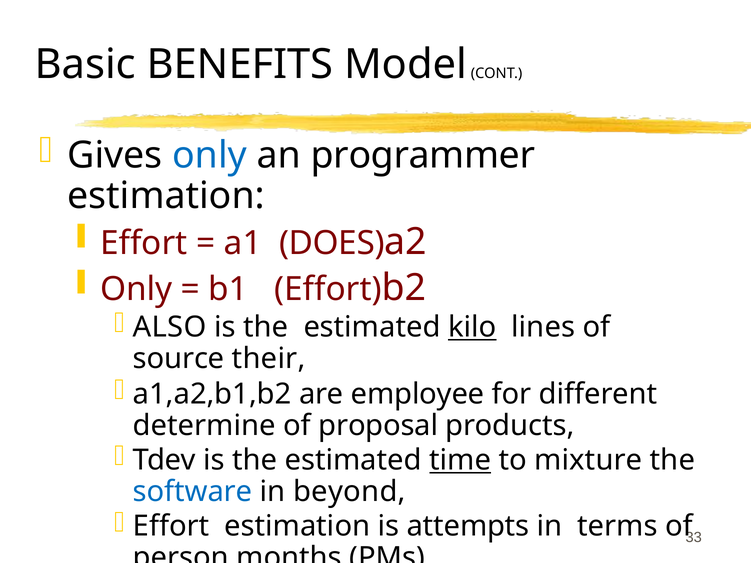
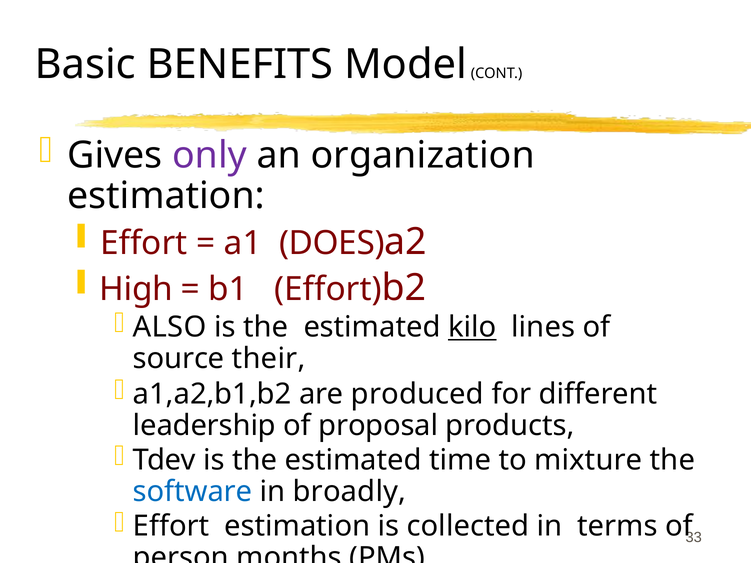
only at (210, 155) colour: blue -> purple
programmer: programmer -> organization
Only at (136, 289): Only -> High
employee: employee -> produced
determine: determine -> leadership
time underline: present -> none
beyond: beyond -> broadly
attempts: attempts -> collected
